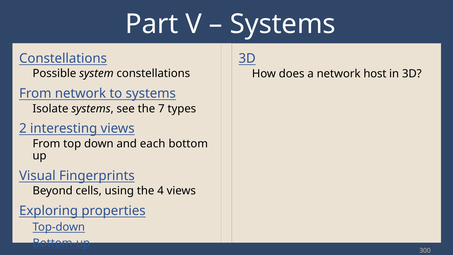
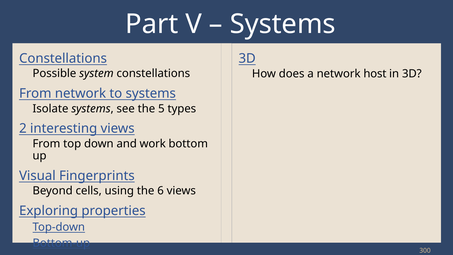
7: 7 -> 5
each: each -> work
4: 4 -> 6
